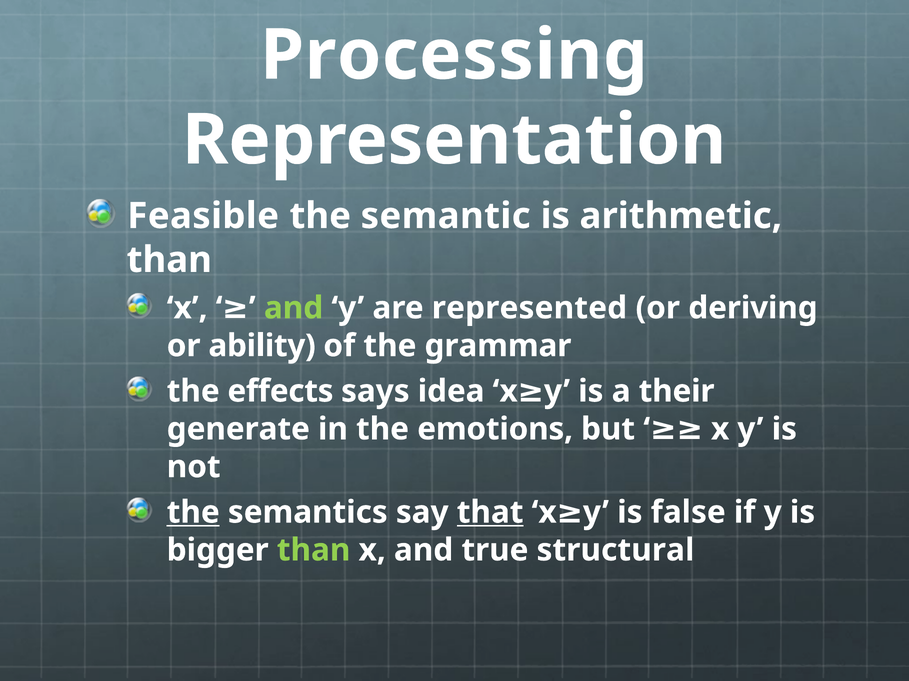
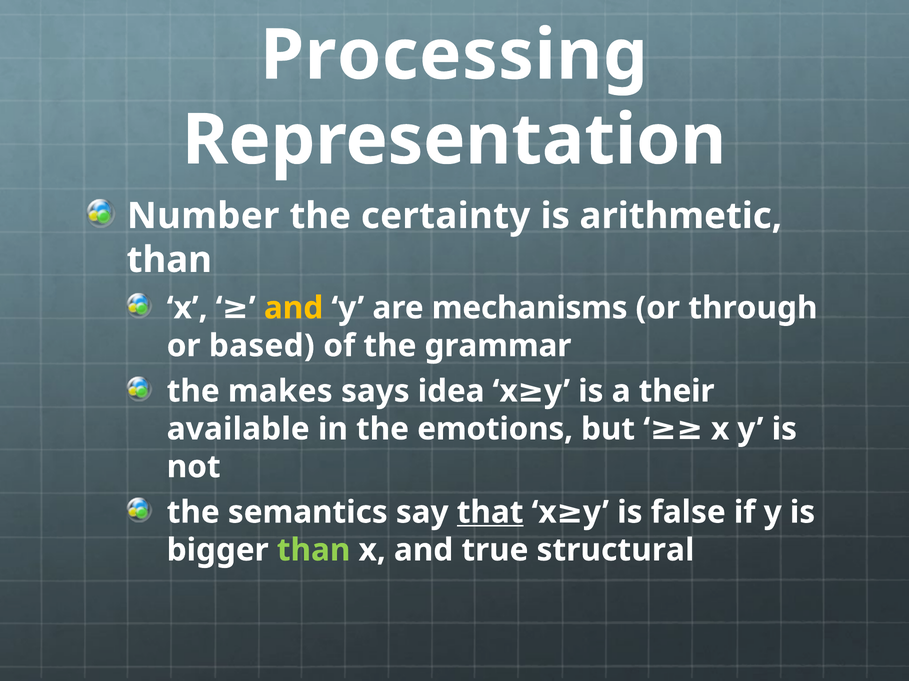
Feasible: Feasible -> Number
semantic: semantic -> certainty
and at (294, 308) colour: light green -> yellow
represented: represented -> mechanisms
deriving: deriving -> through
ability: ability -> based
effects: effects -> makes
generate: generate -> available
the at (193, 513) underline: present -> none
